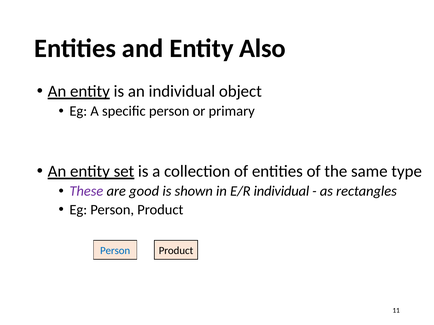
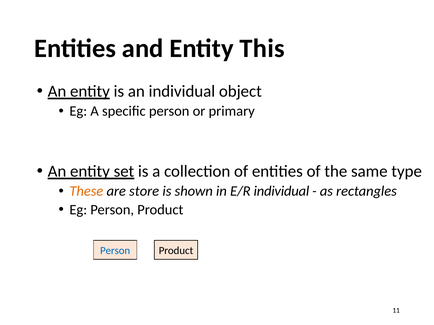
Also: Also -> This
These colour: purple -> orange
good: good -> store
